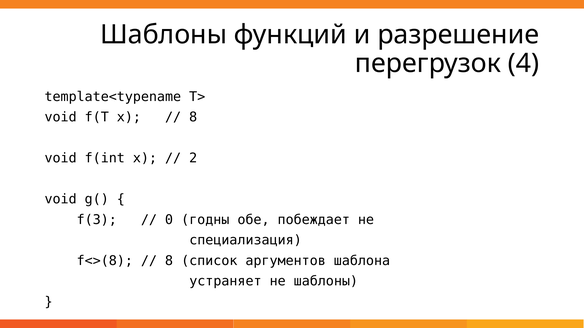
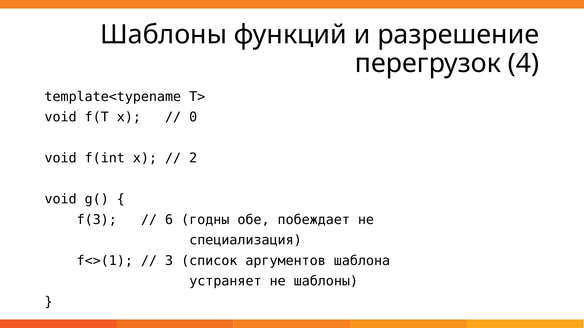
8 at (193, 117): 8 -> 0
0: 0 -> 6
f<>(8: f<>(8 -> f<>(1
8 at (169, 261): 8 -> 3
